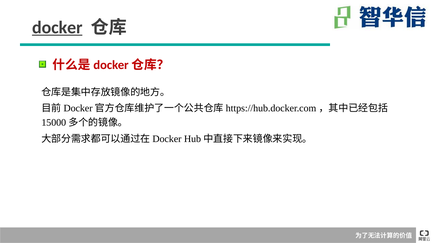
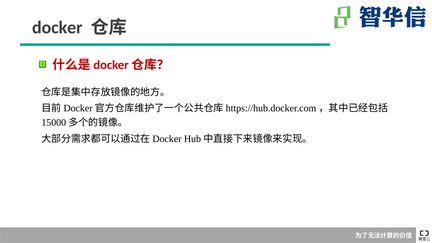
docker underline: present -> none
